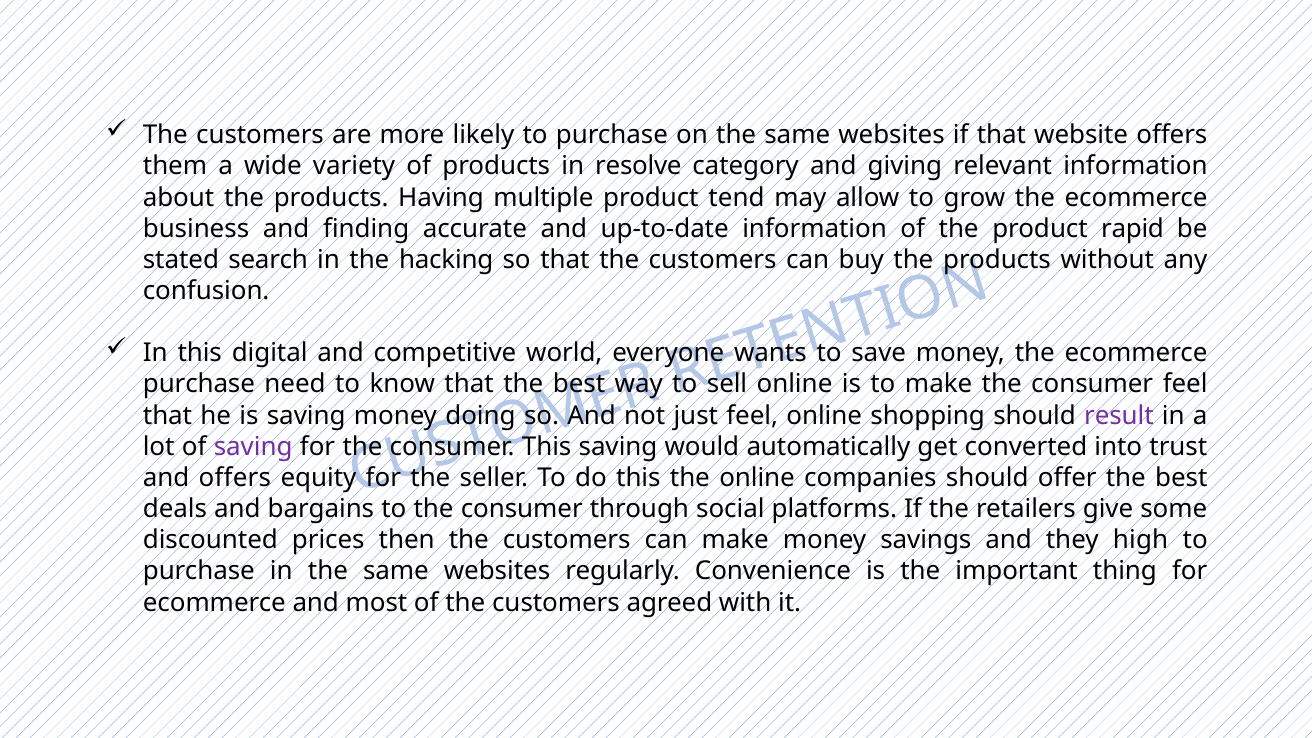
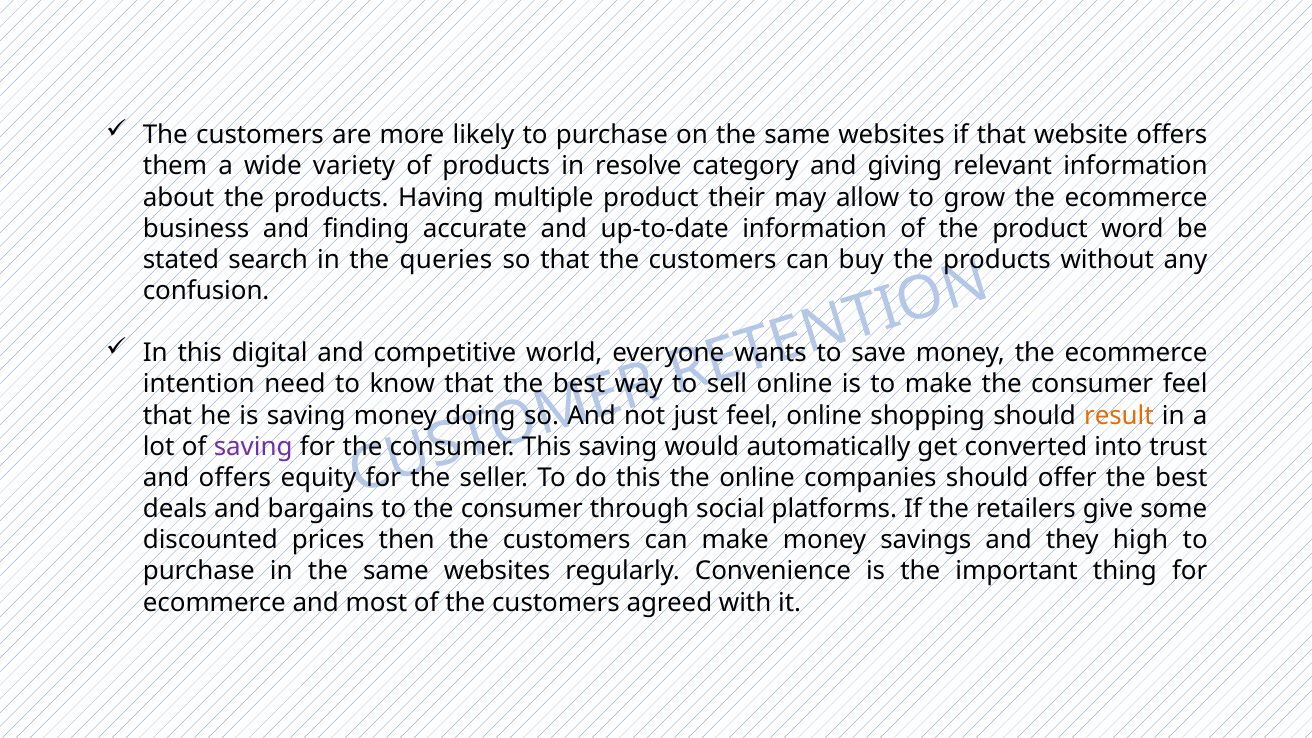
tend: tend -> their
rapid: rapid -> word
hacking: hacking -> queries
purchase at (199, 384): purchase -> intention
result colour: purple -> orange
